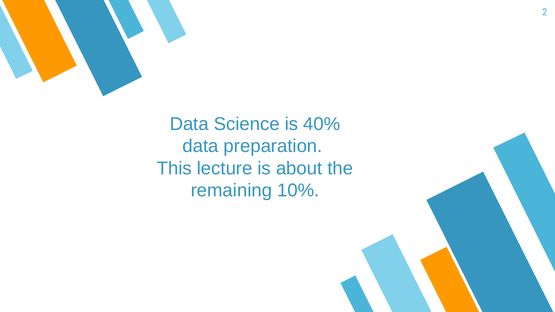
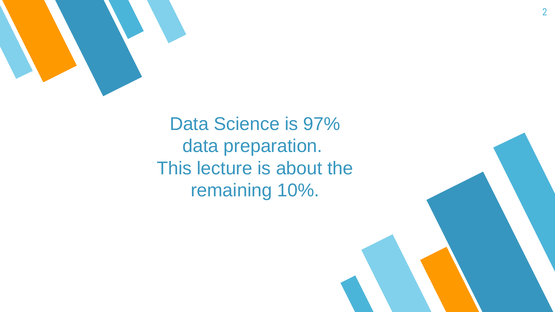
40%: 40% -> 97%
